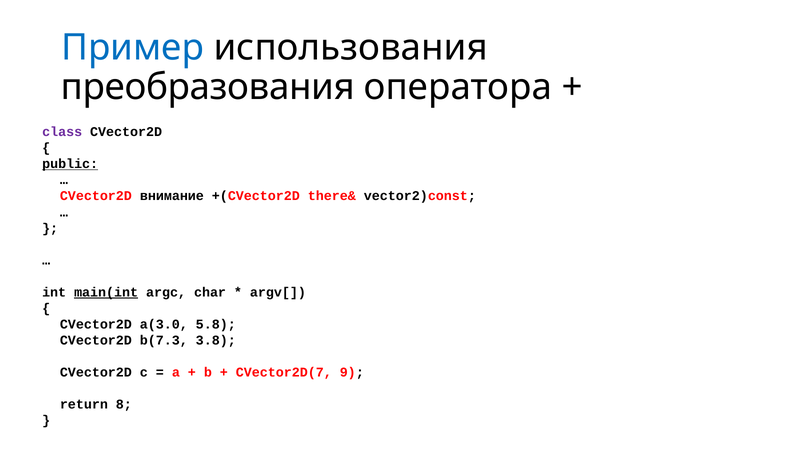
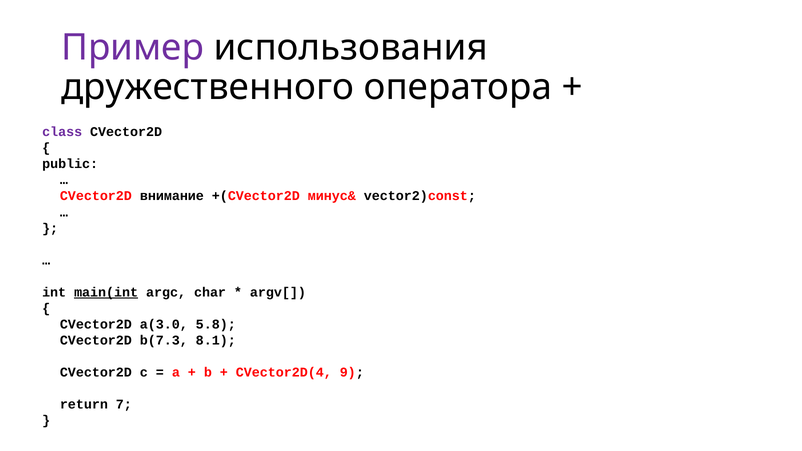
Пример colour: blue -> purple
преобразования: преобразования -> дружественного
public underline: present -> none
there&: there& -> минус&
3.8: 3.8 -> 8.1
CVector2D(7: CVector2D(7 -> CVector2D(4
8: 8 -> 7
